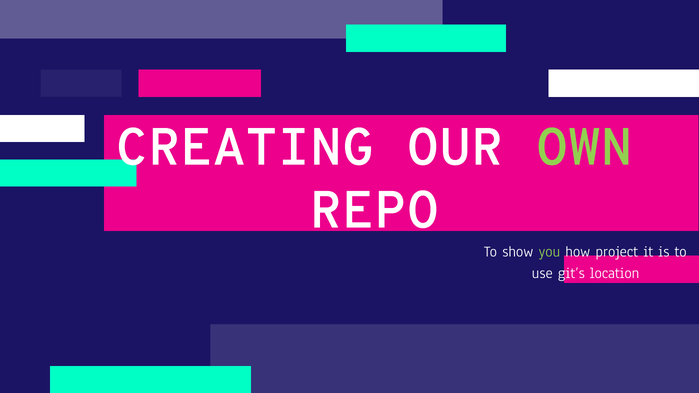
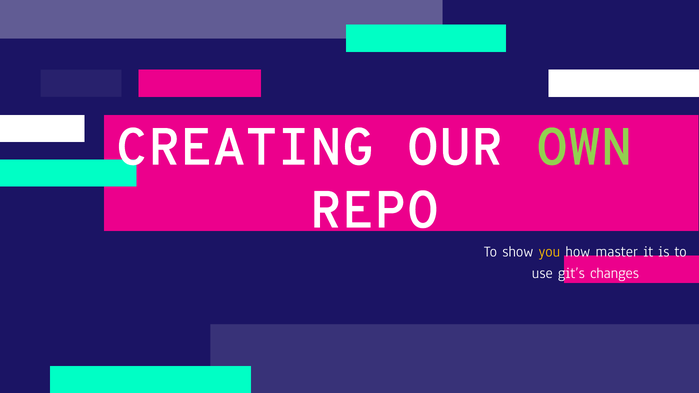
you colour: light green -> yellow
project: project -> master
location: location -> changes
